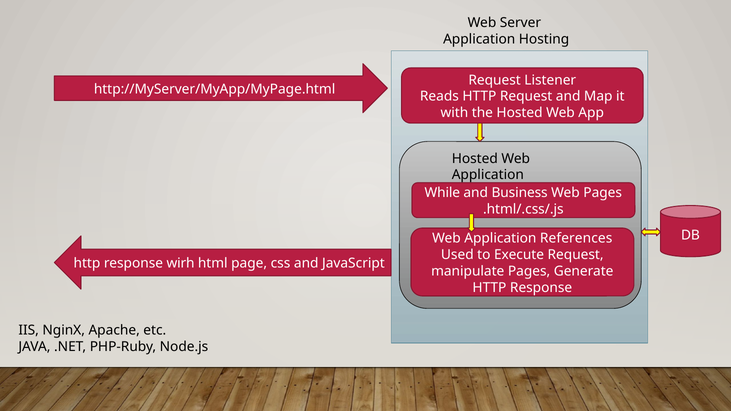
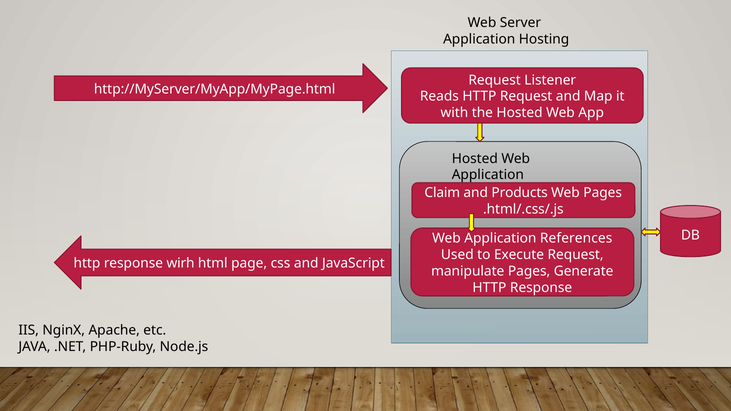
While: While -> Claim
Business: Business -> Products
